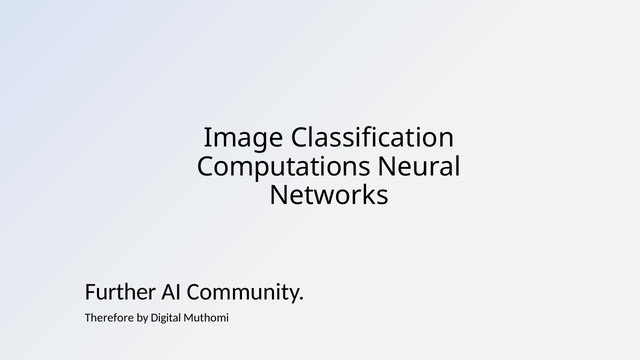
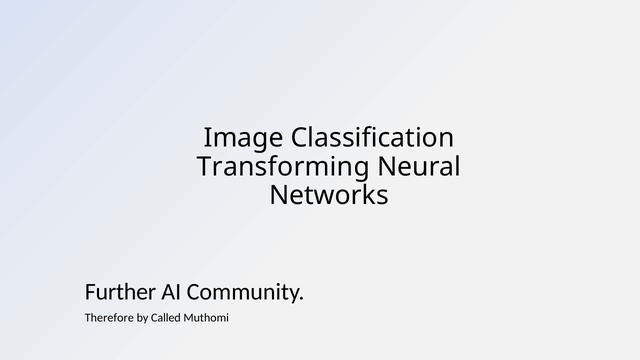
Computations: Computations -> Transforming
Digital: Digital -> Called
